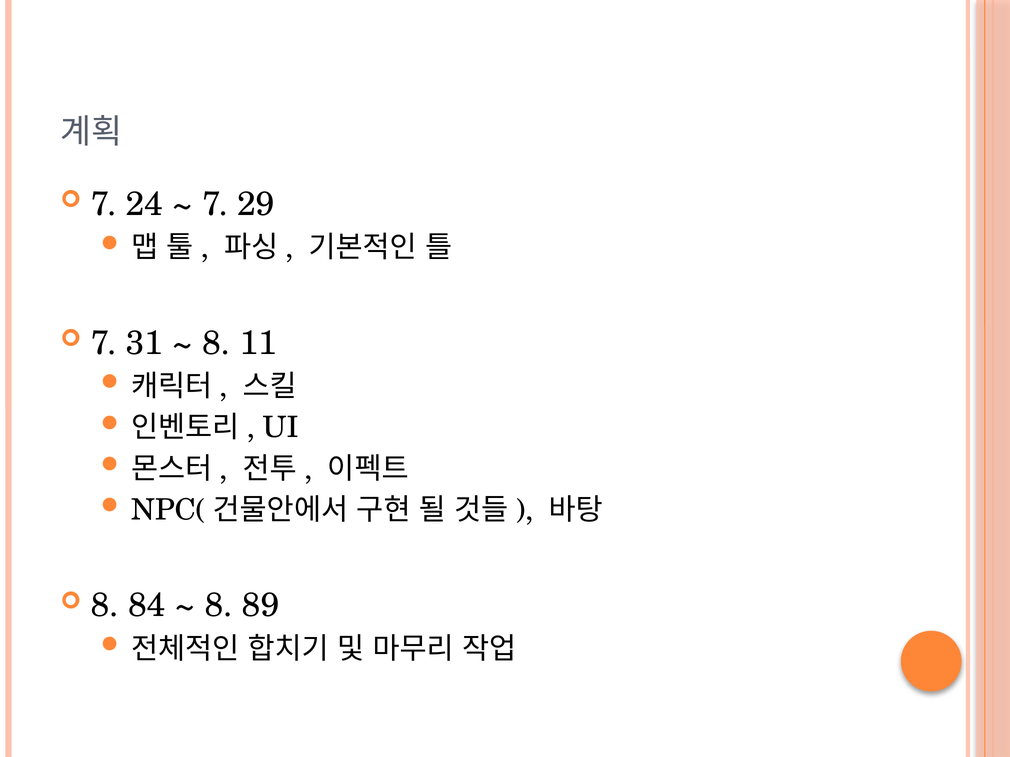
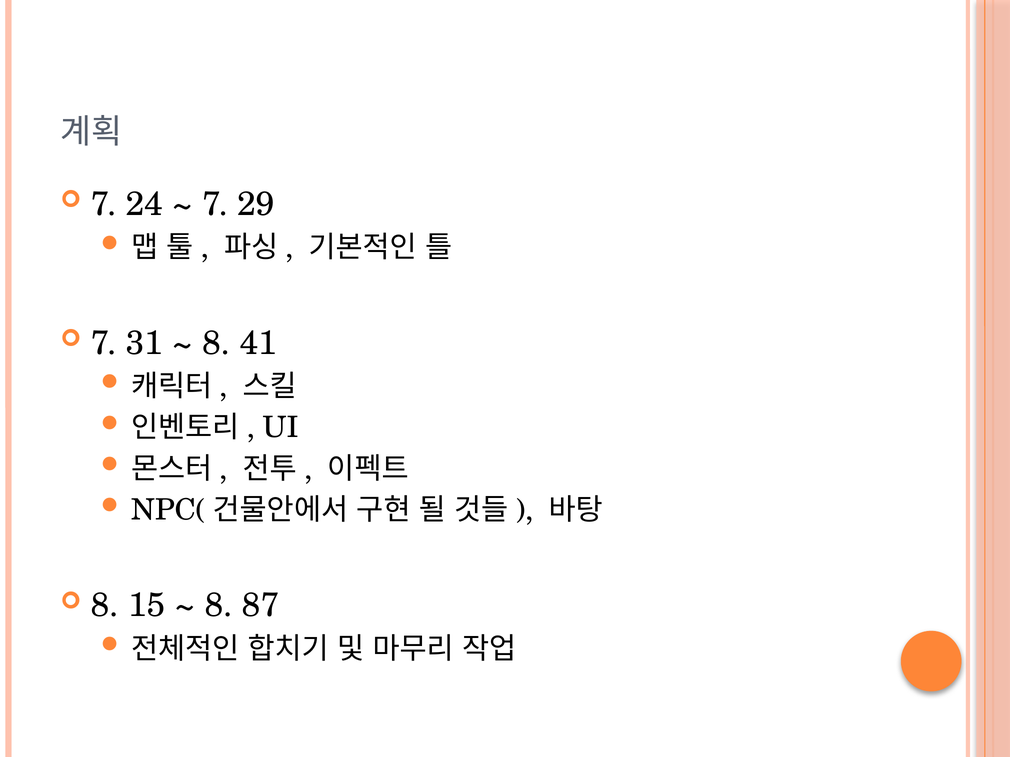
11: 11 -> 41
84: 84 -> 15
89: 89 -> 87
